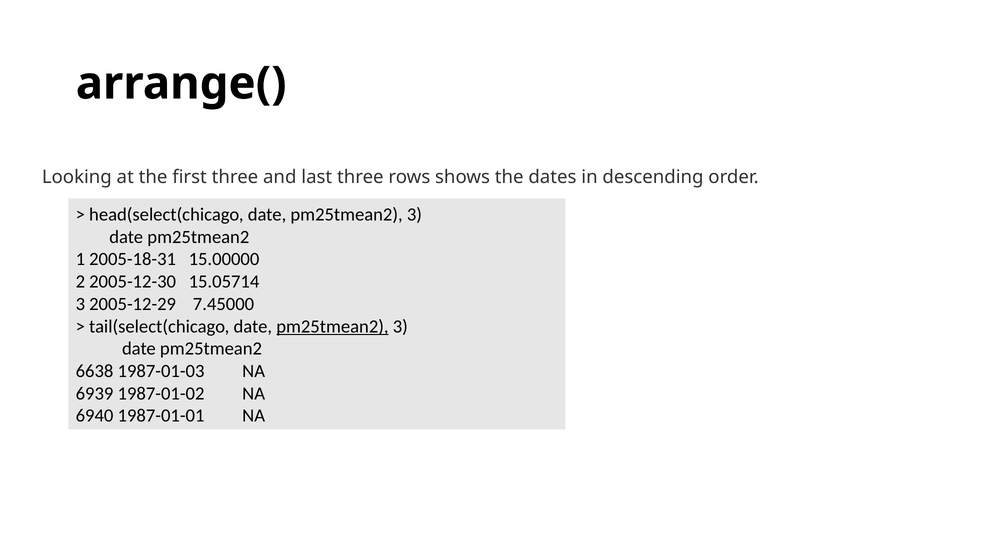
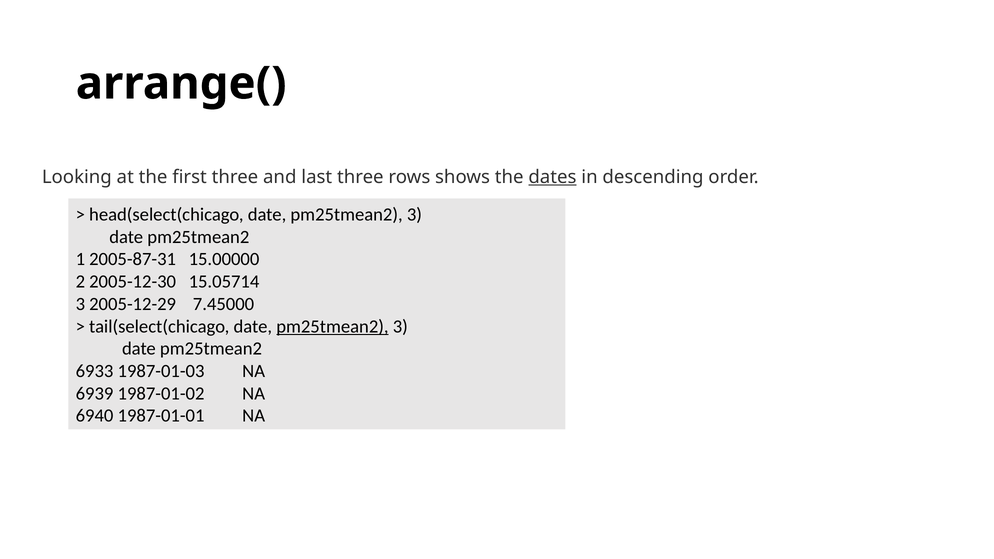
dates underline: none -> present
2005-18-31: 2005-18-31 -> 2005-87-31
6638: 6638 -> 6933
